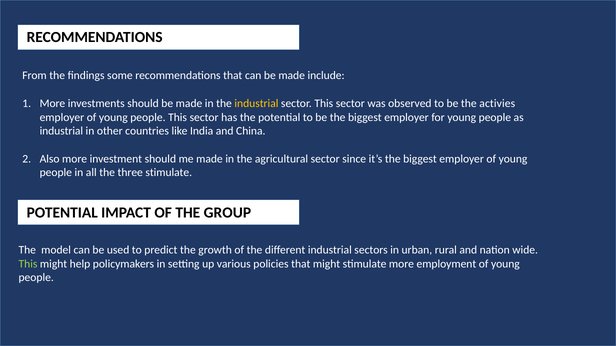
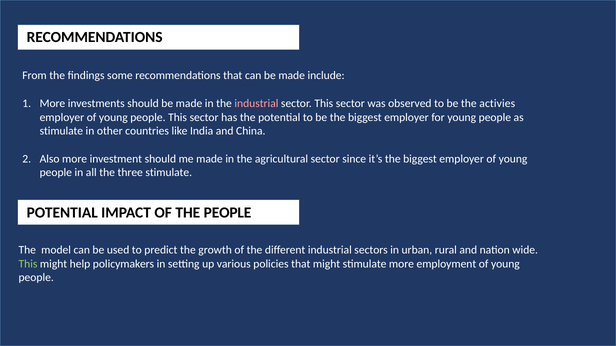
industrial at (256, 104) colour: yellow -> pink
industrial at (61, 131): industrial -> stimulate
THE GROUP: GROUP -> PEOPLE
